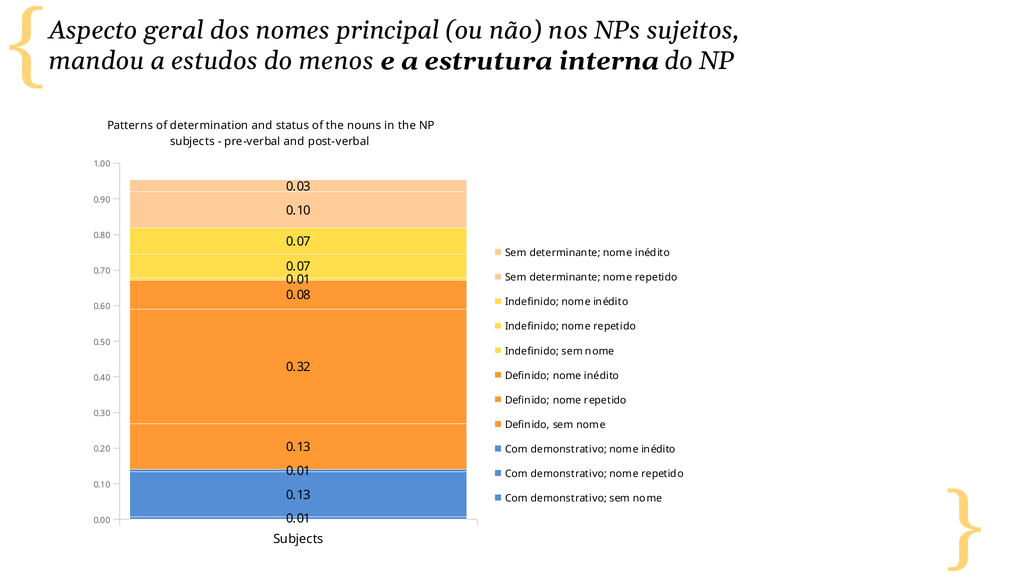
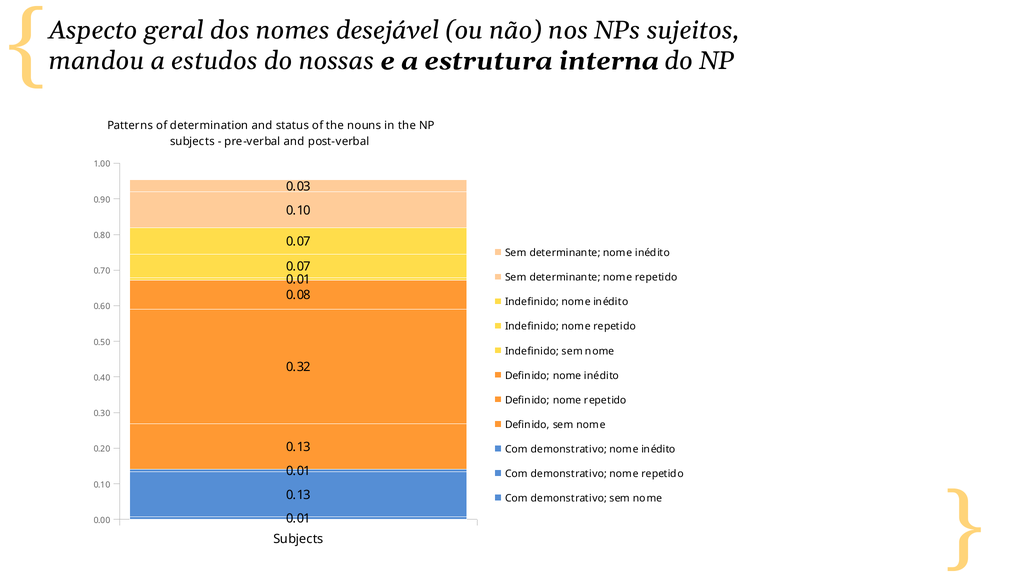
principal: principal -> desejável
menos: menos -> nossas
